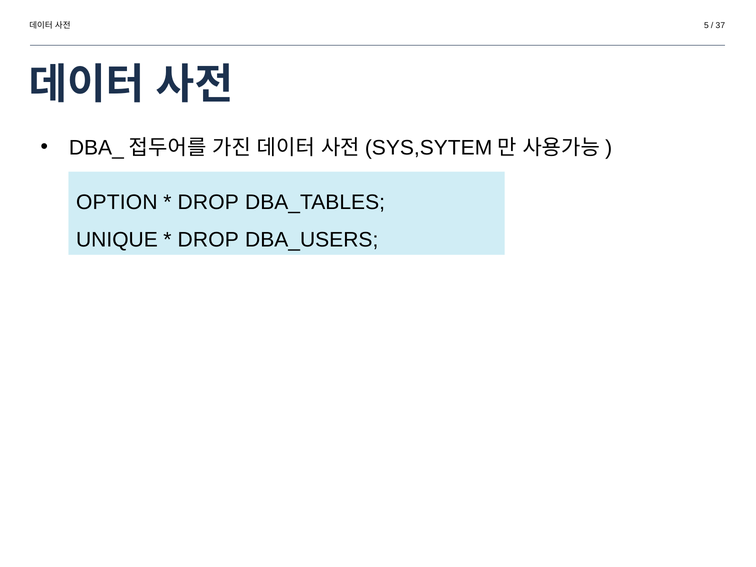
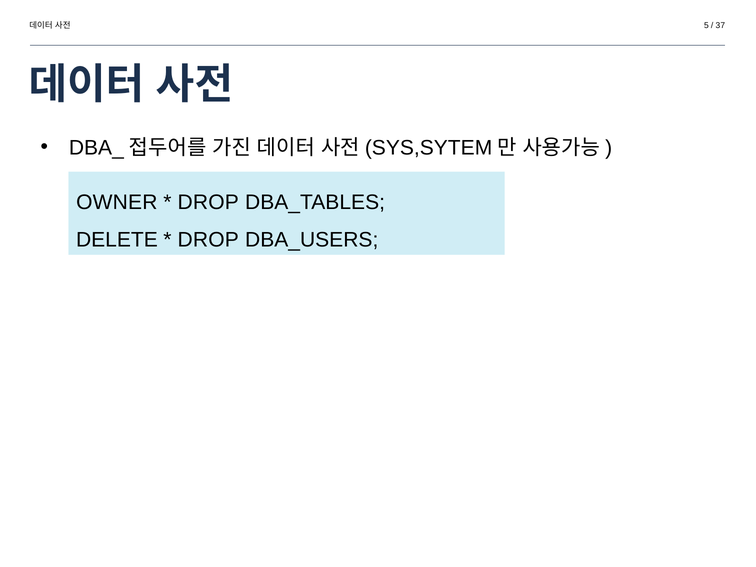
OPTION: OPTION -> OWNER
UNIQUE: UNIQUE -> DELETE
